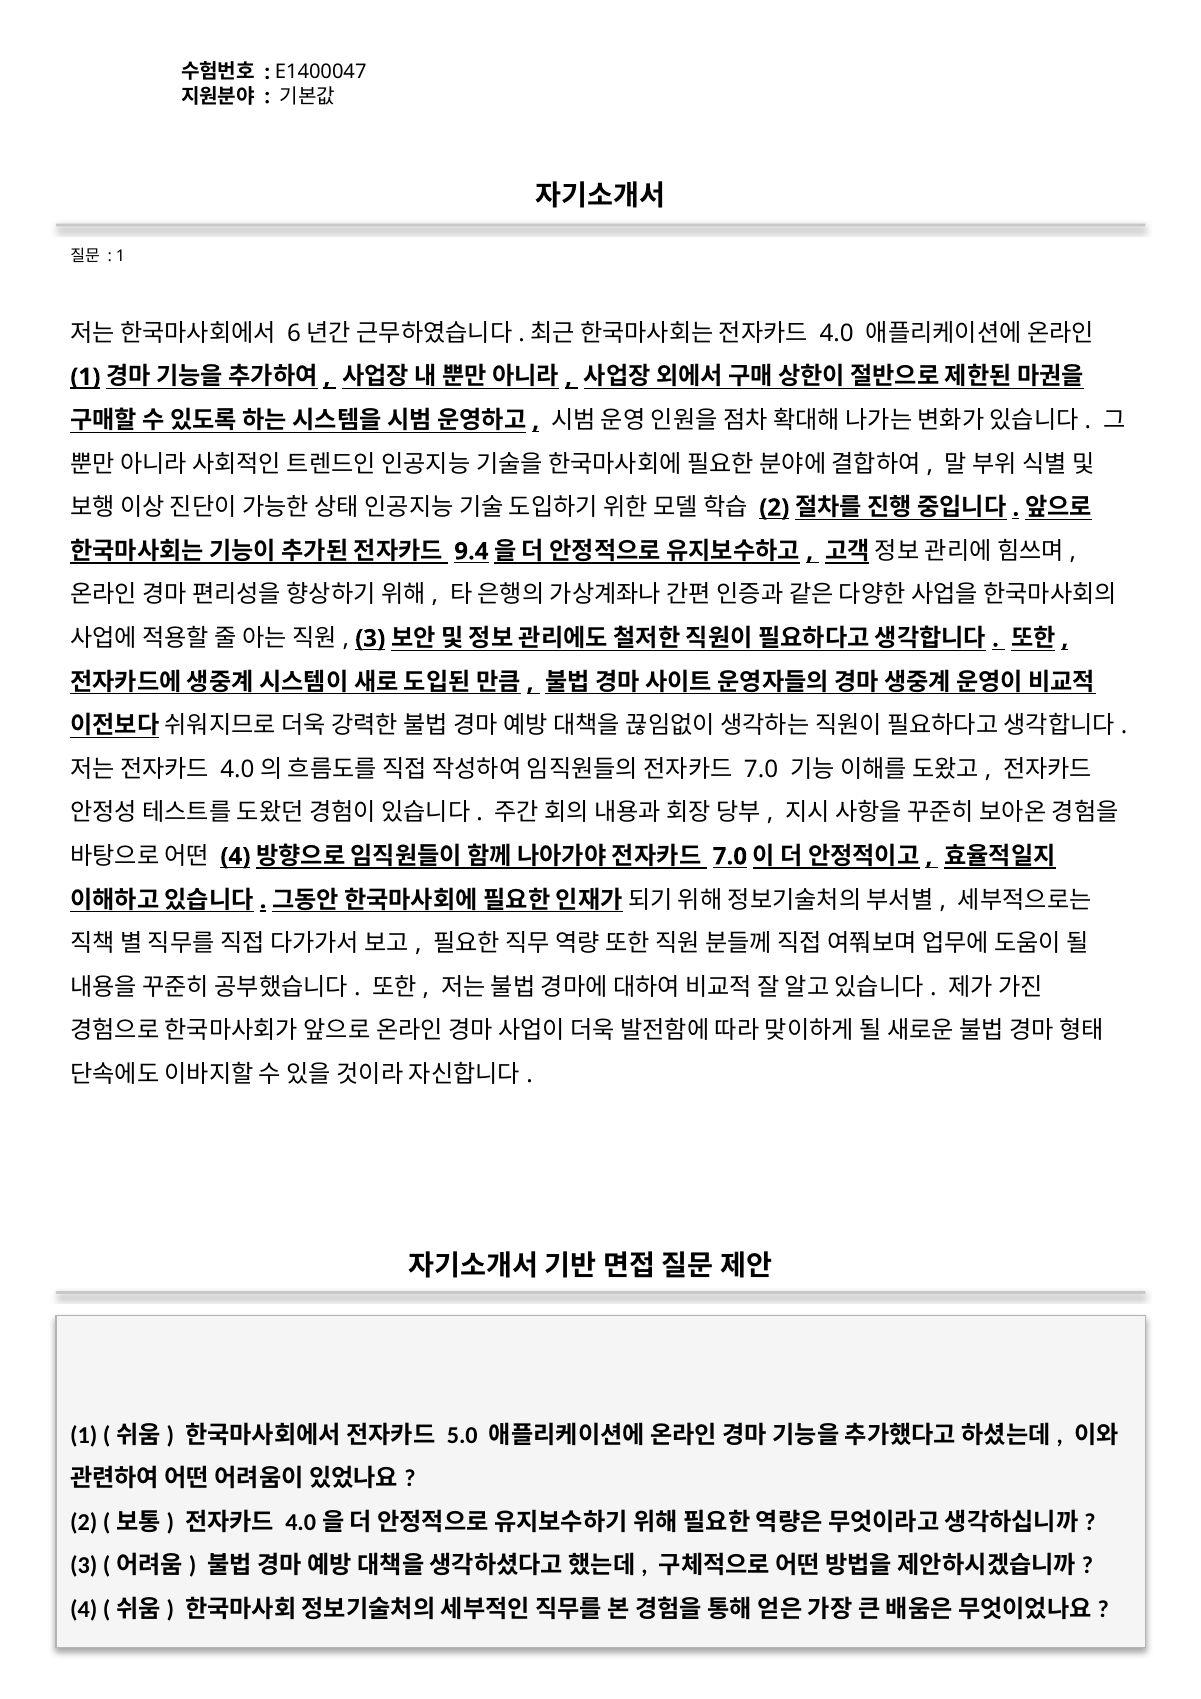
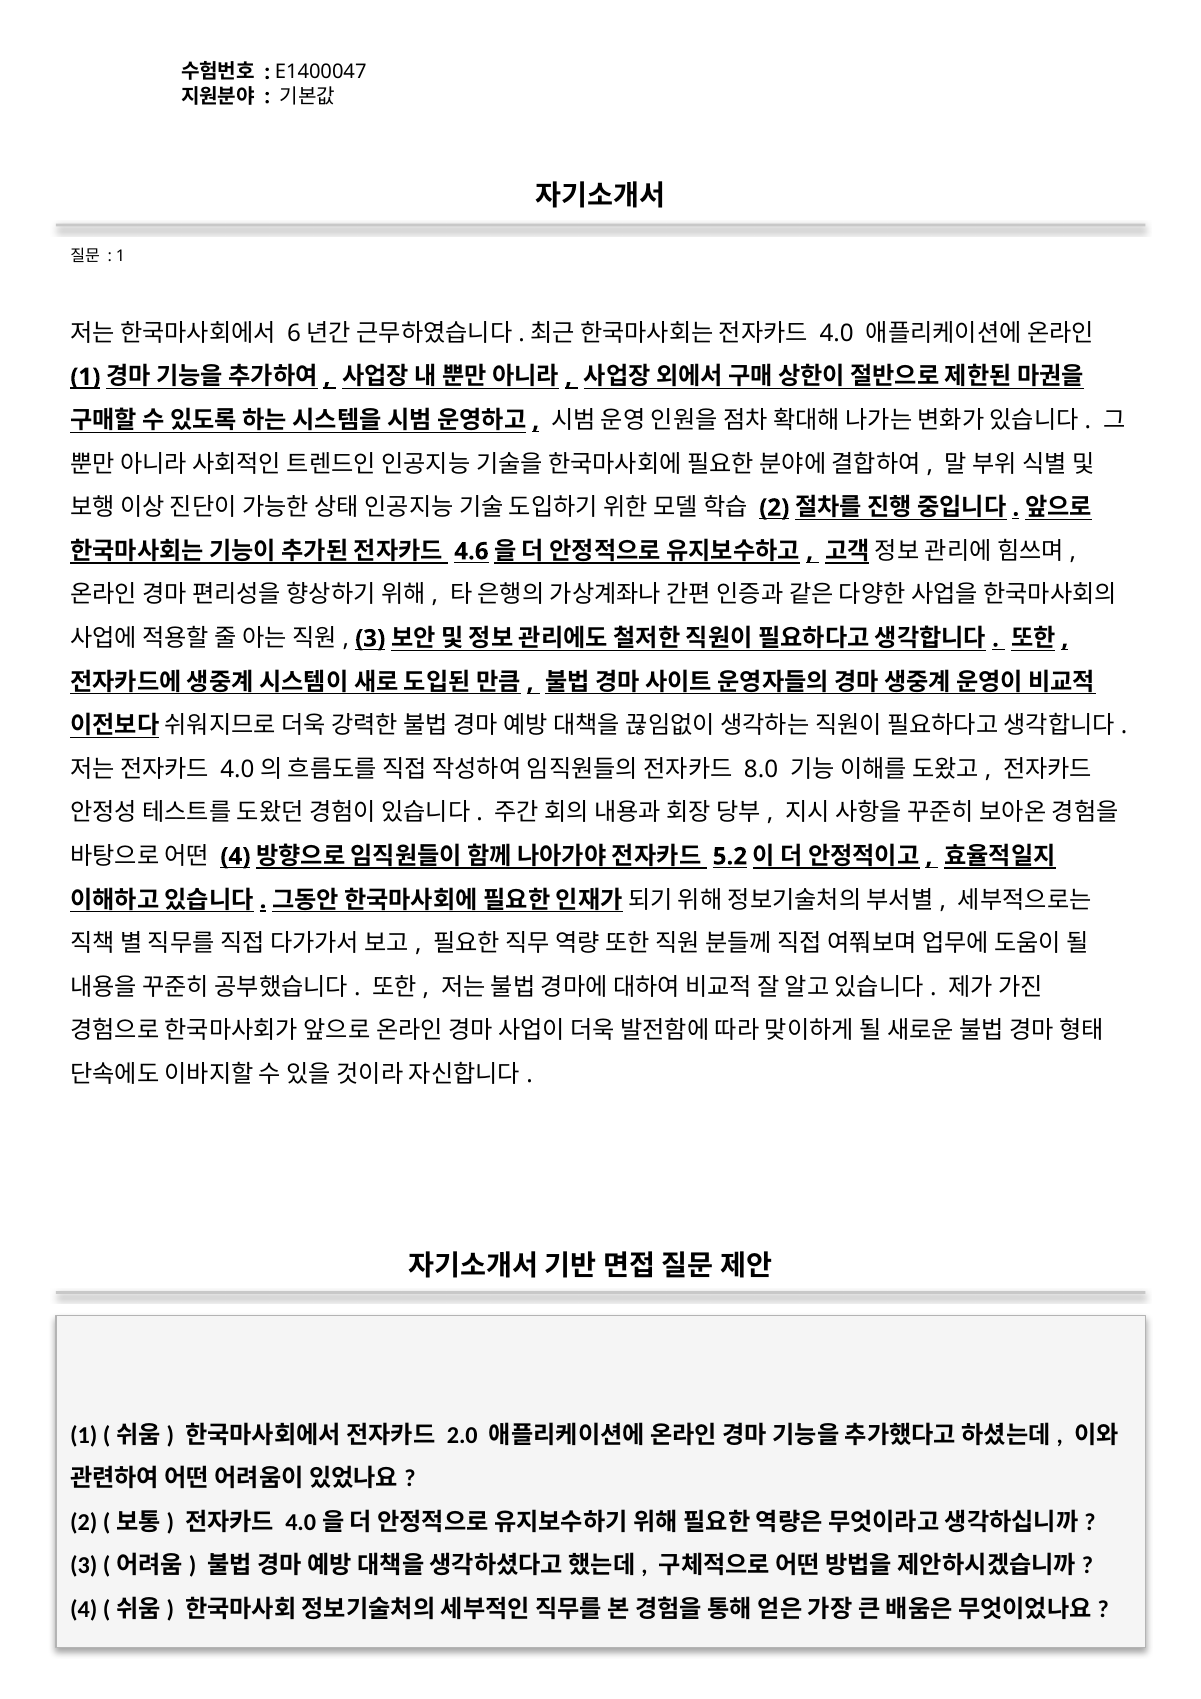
9.4: 9.4 -> 4.6
7.0 at (761, 769): 7.0 -> 8.0
7.0 at (730, 856): 7.0 -> 5.2
5.0: 5.0 -> 2.0
